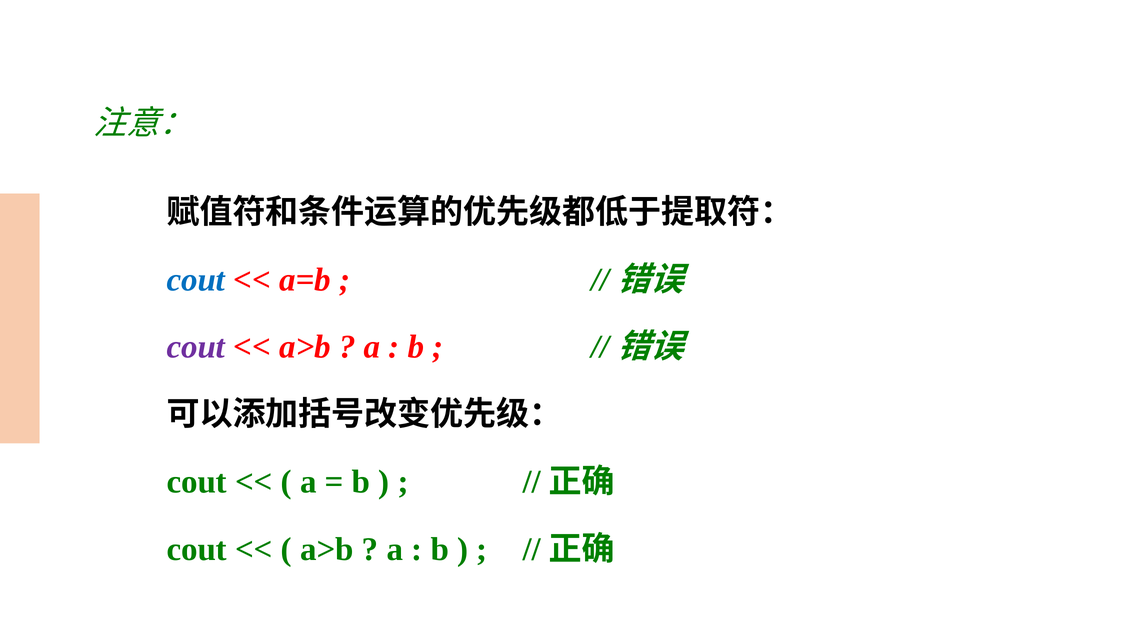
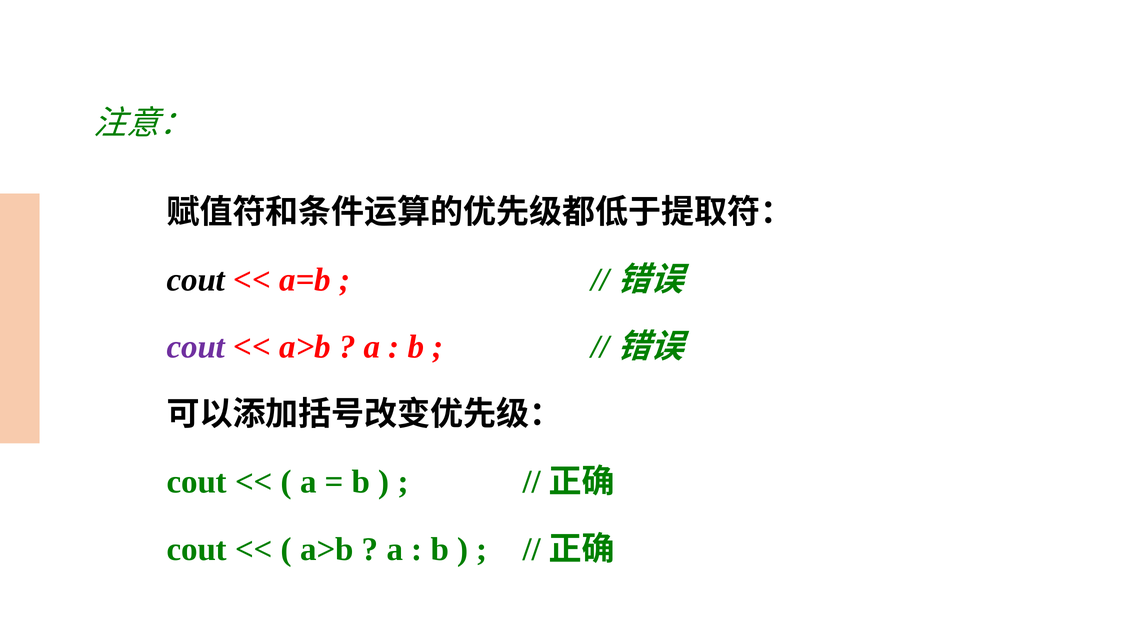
cout at (196, 279) colour: blue -> black
